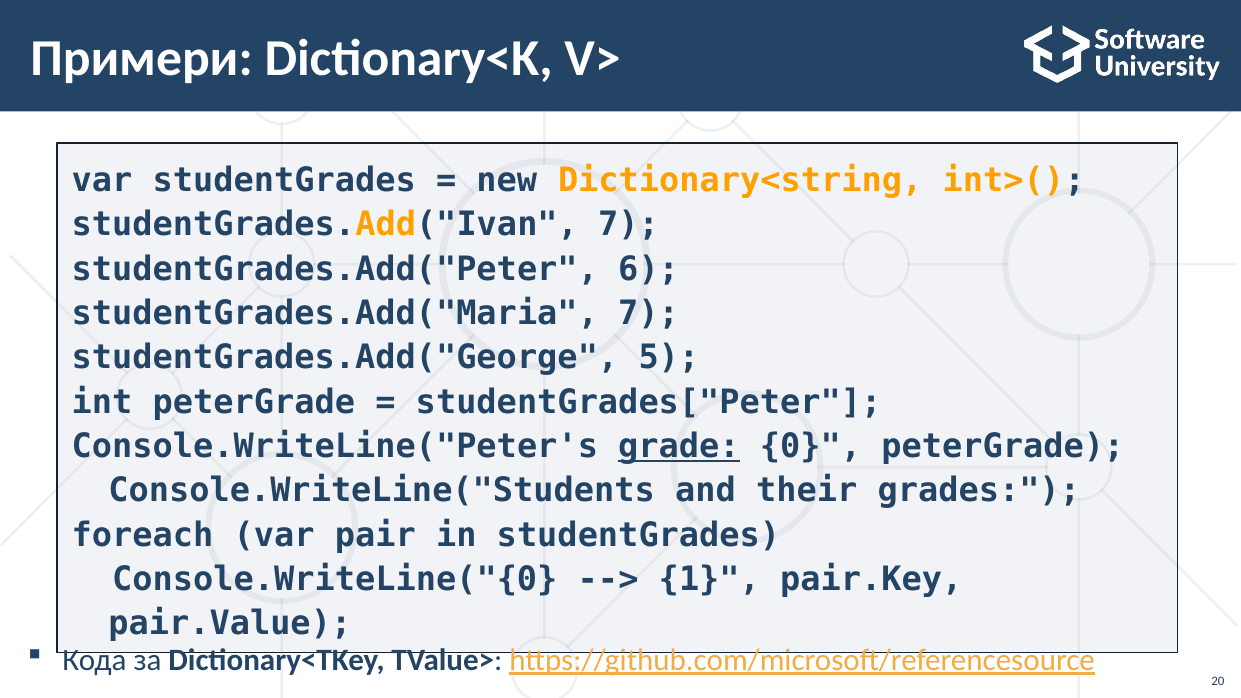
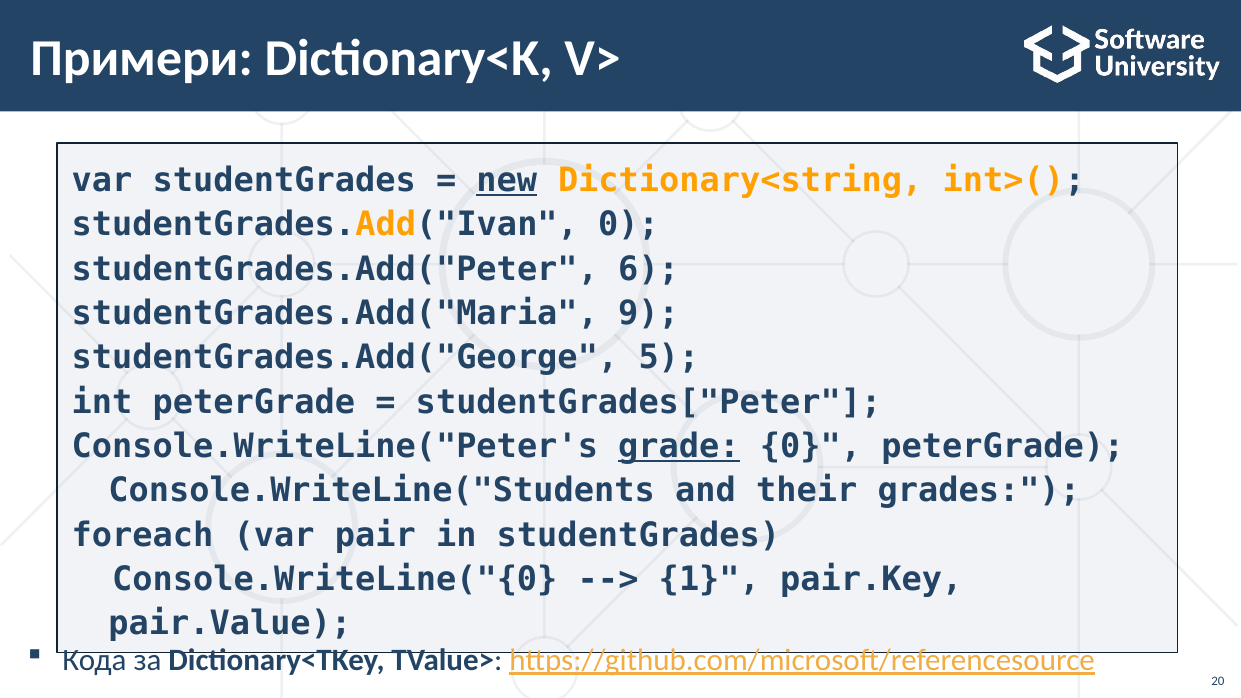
new underline: none -> present
studentGrades.Add("Ivan 7: 7 -> 0
studentGrades.Add("Maria 7: 7 -> 9
